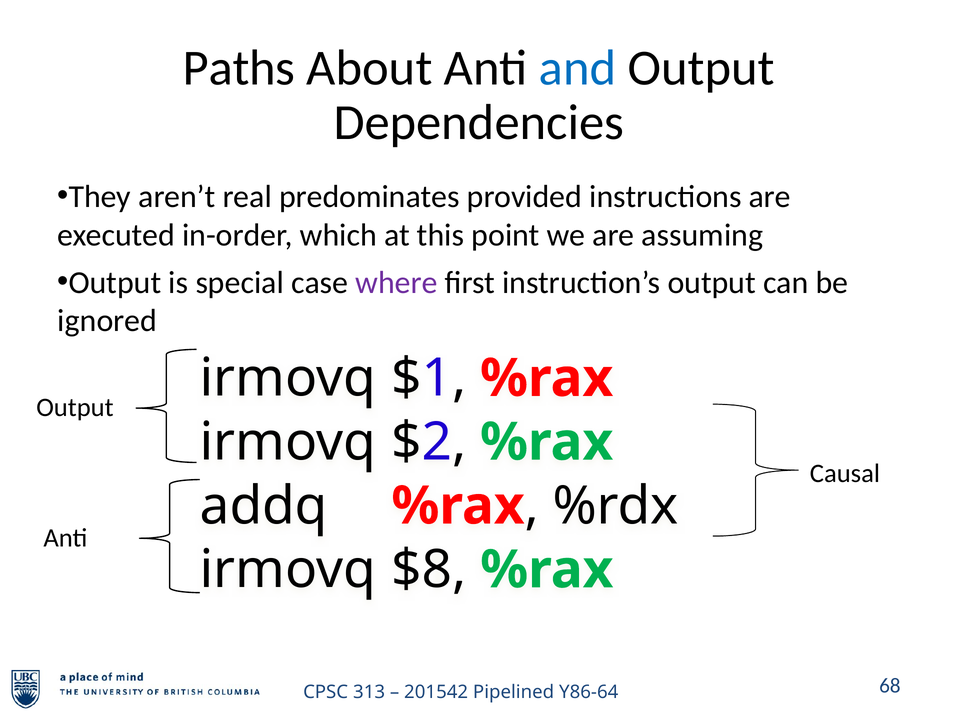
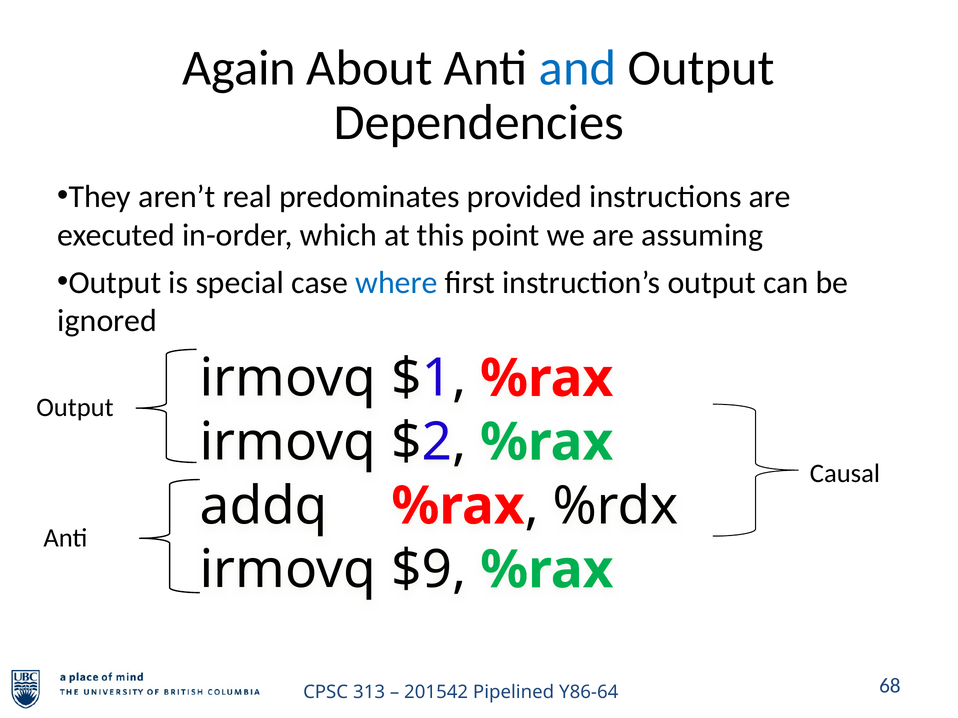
Paths: Paths -> Again
where colour: purple -> blue
$8: $8 -> $9
